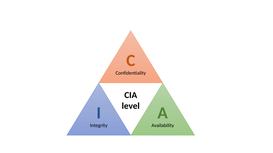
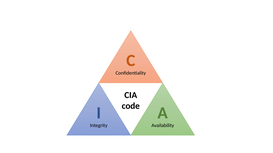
level: level -> code
